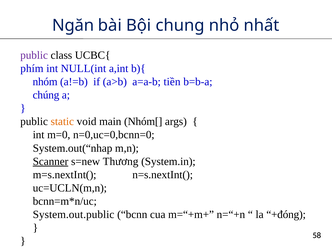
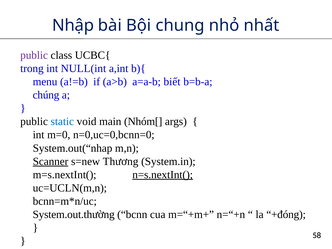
Ngăn: Ngăn -> Nhập
phím: phím -> trong
nhóm: nhóm -> menu
tiền: tiền -> biết
static colour: orange -> blue
n=s.nextInt( underline: none -> present
System.out.public: System.out.public -> System.out.thường
